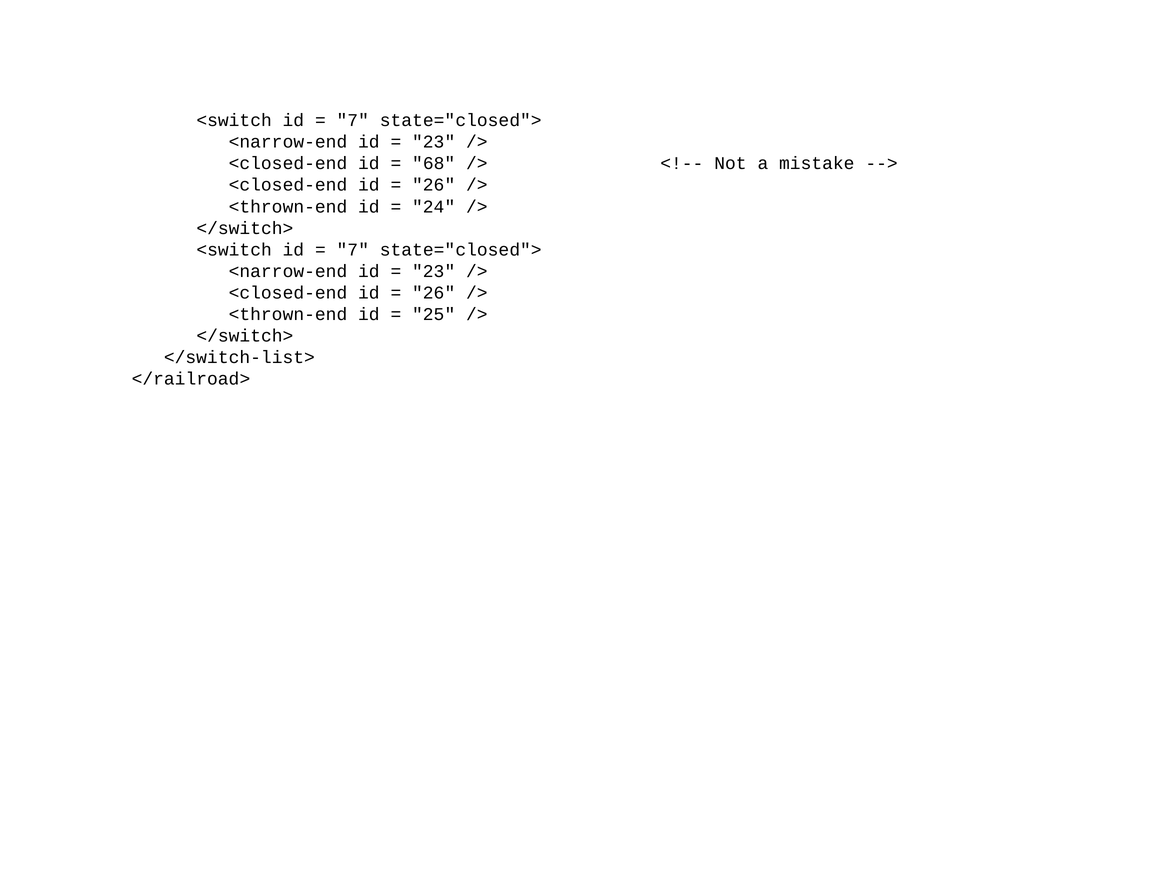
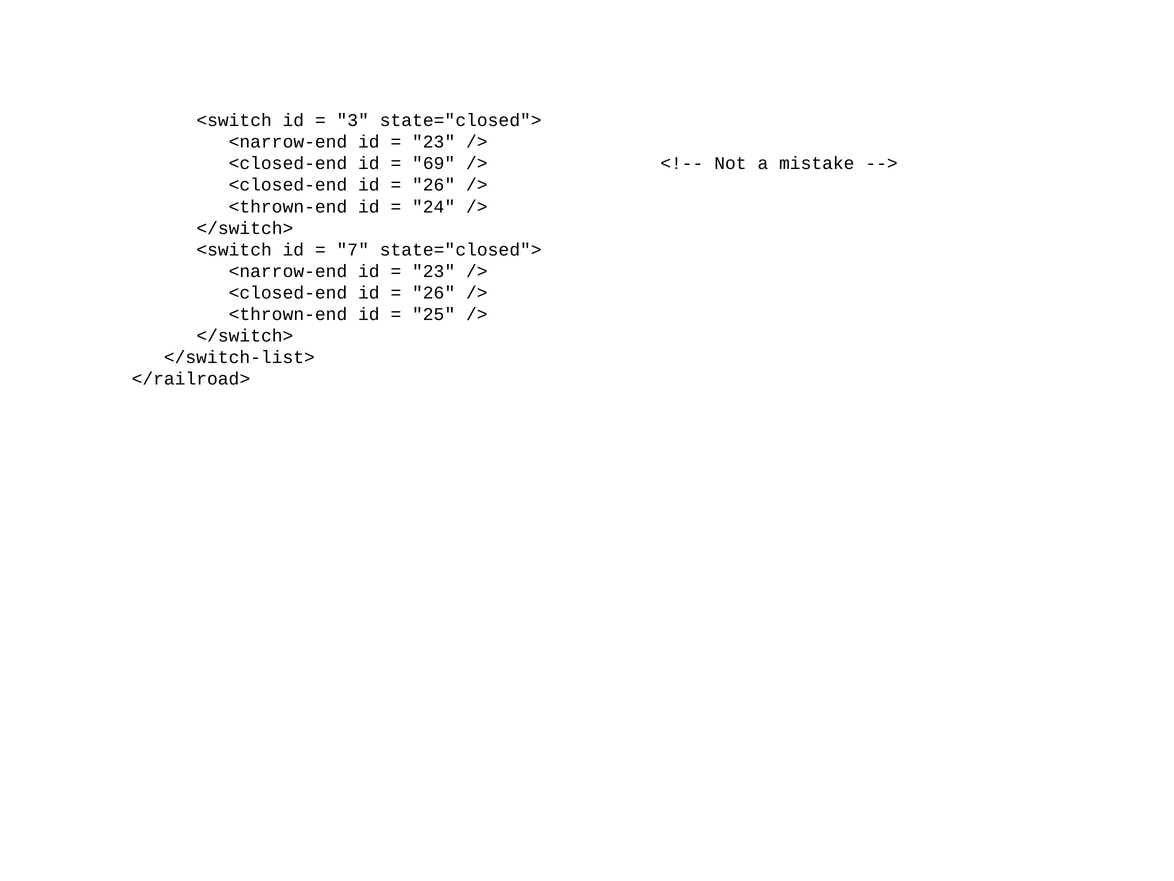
7 at (353, 120): 7 -> 3
68: 68 -> 69
